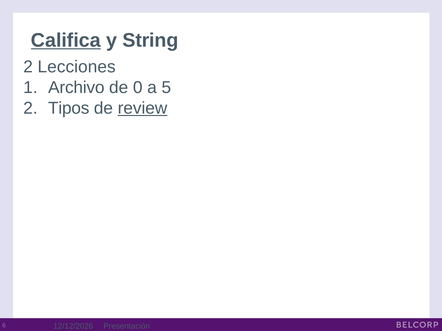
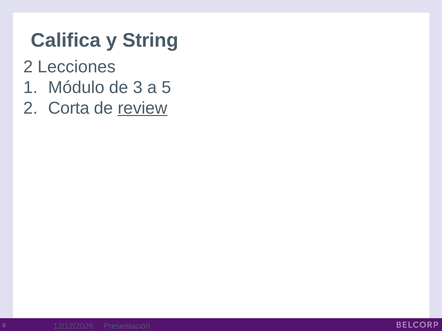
Califica underline: present -> none
Archivo: Archivo -> Módulo
0: 0 -> 3
Tipos: Tipos -> Corta
